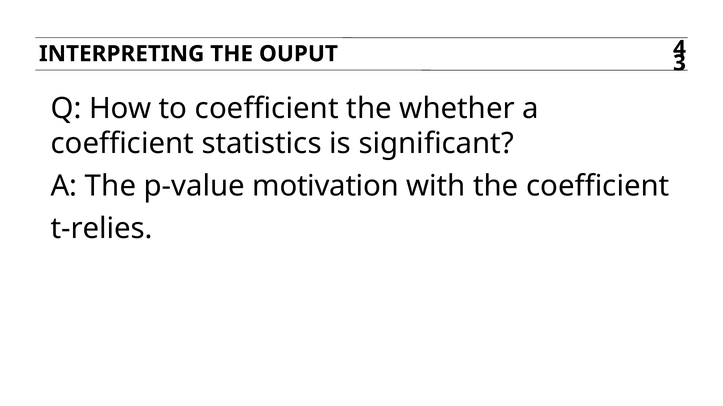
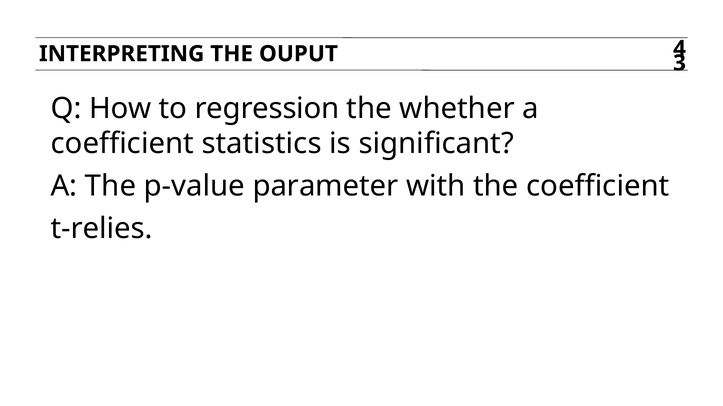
to coefficient: coefficient -> regression
motivation: motivation -> parameter
